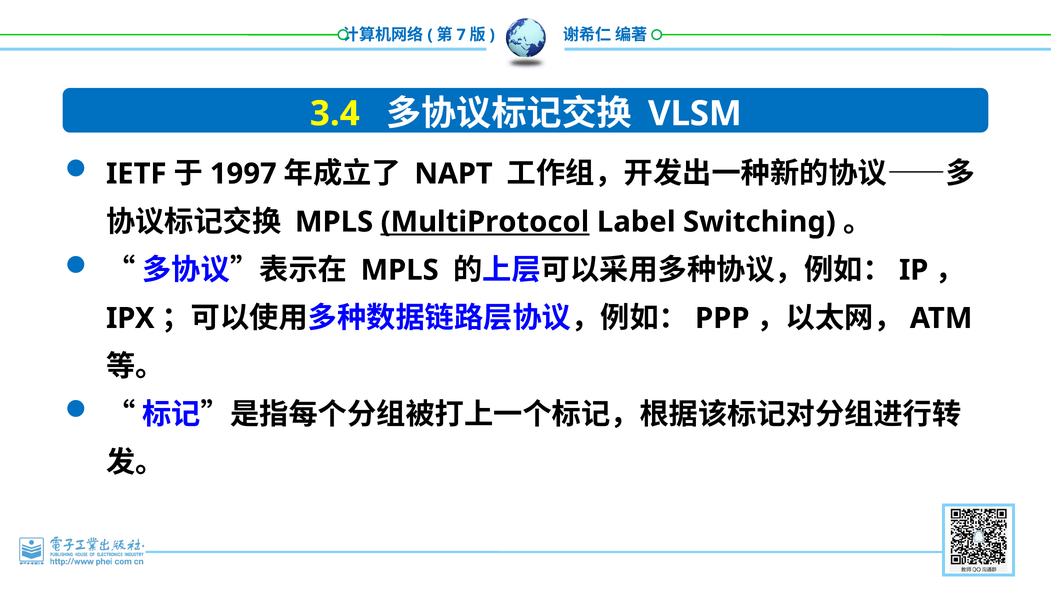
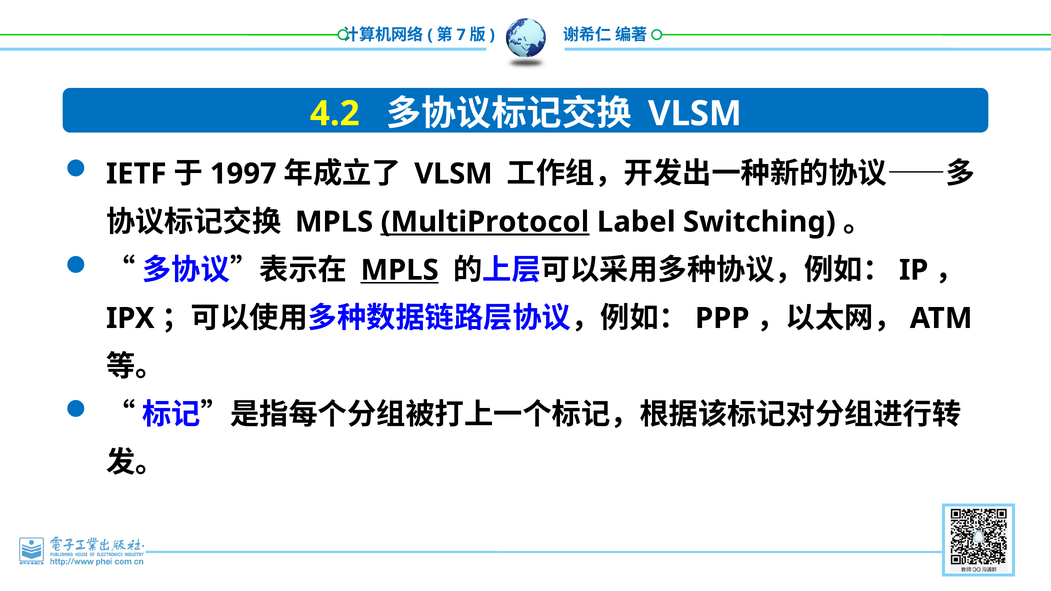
3.4: 3.4 -> 4.2
NAPT at (453, 174): NAPT -> VLSM
MPLS at (400, 270) underline: none -> present
